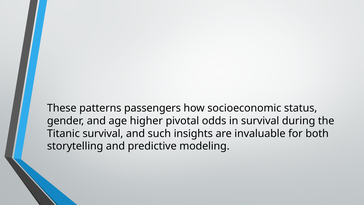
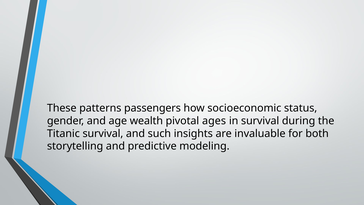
higher: higher -> wealth
odds: odds -> ages
